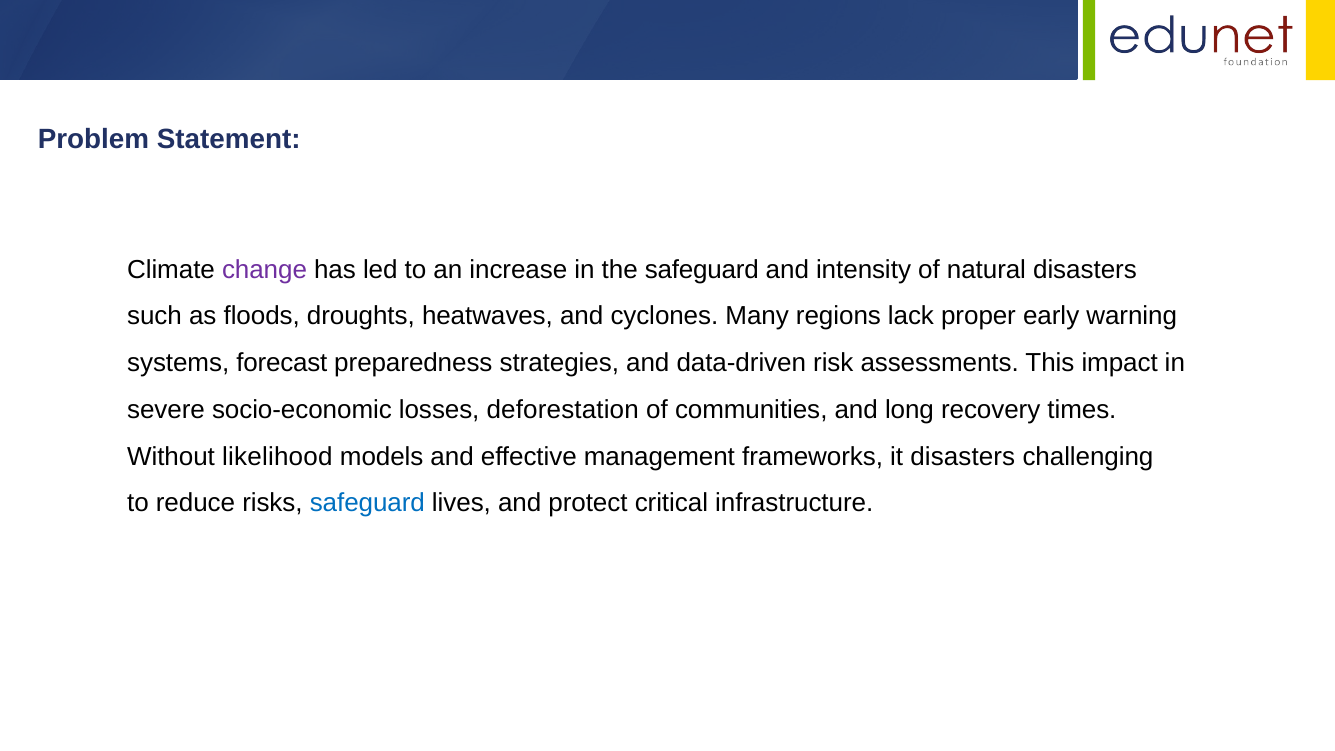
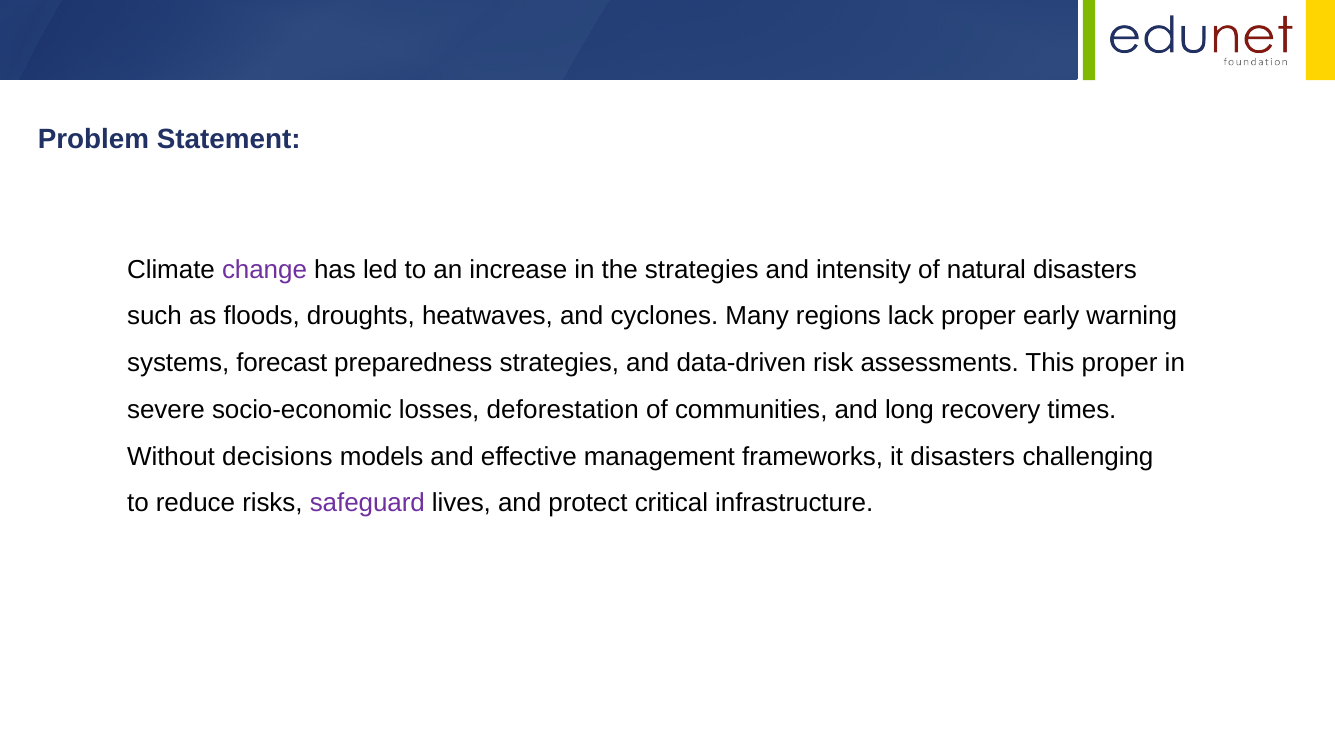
the safeguard: safeguard -> strategies
This impact: impact -> proper
likelihood: likelihood -> decisions
safeguard at (367, 503) colour: blue -> purple
